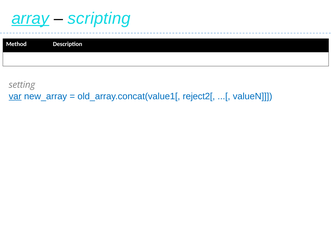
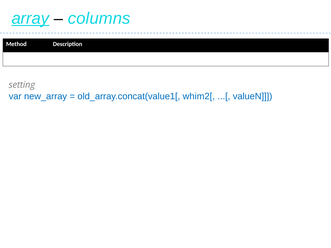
scripting: scripting -> columns
var underline: present -> none
reject2[: reject2[ -> whim2[
